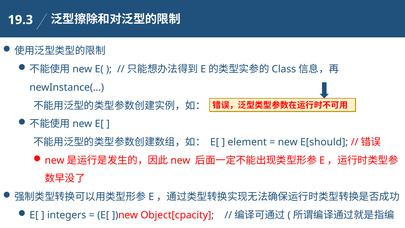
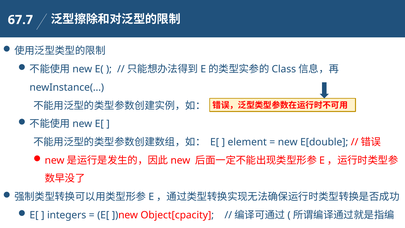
19.3: 19.3 -> 67.7
E[should: E[should -> E[double
